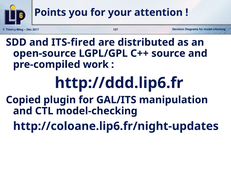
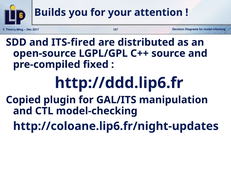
Points: Points -> Builds
work: work -> fixed
